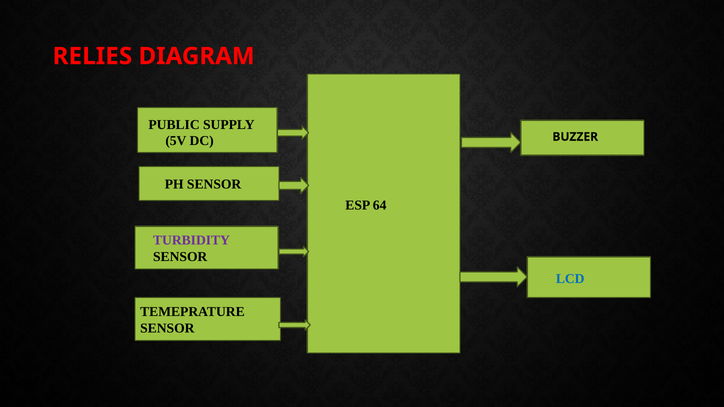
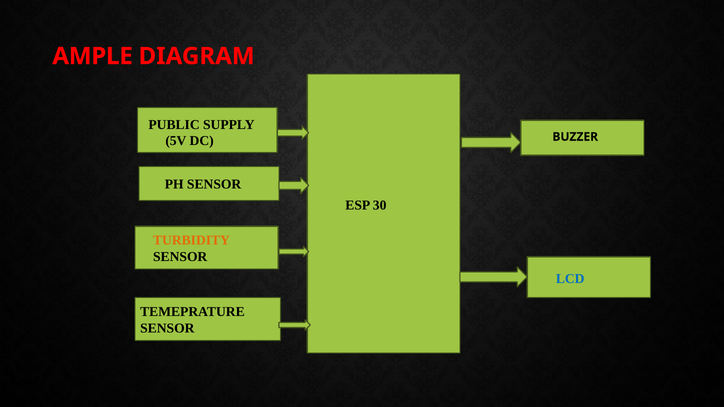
RELIES: RELIES -> AMPLE
64: 64 -> 30
TURBIDITY colour: purple -> orange
